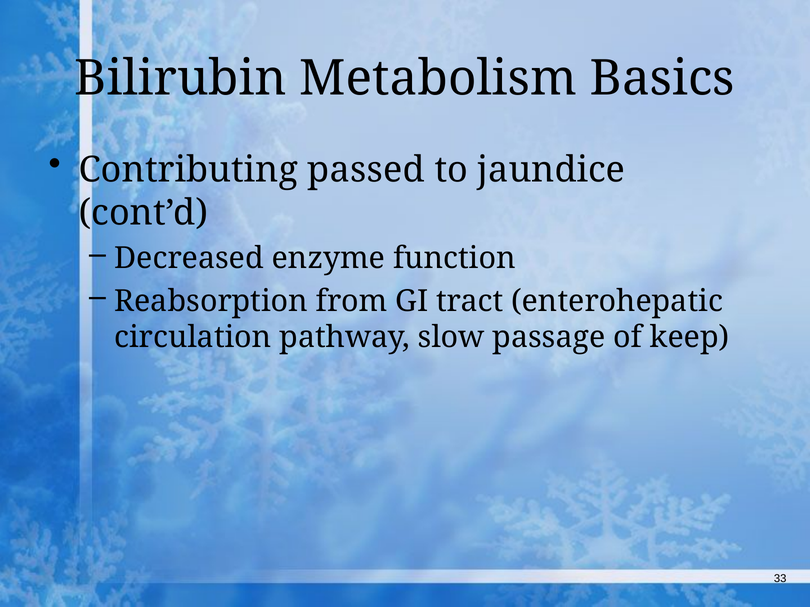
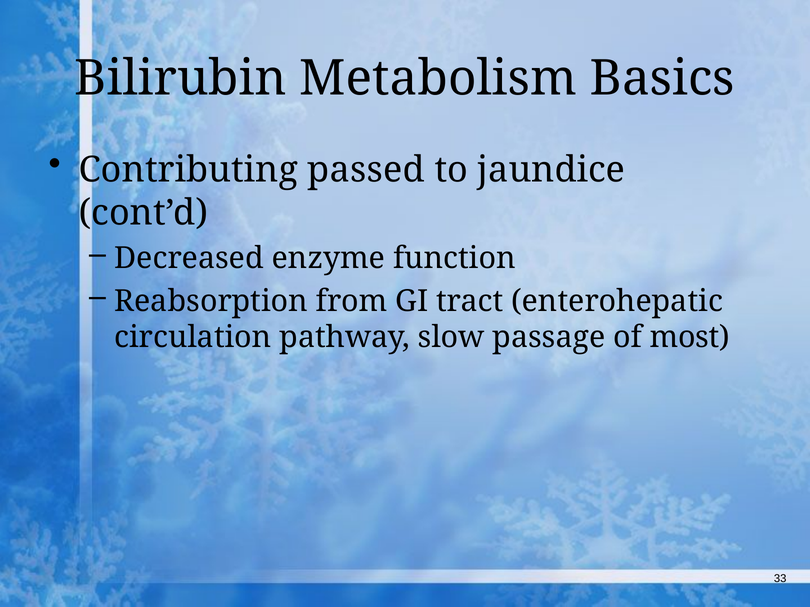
keep: keep -> most
